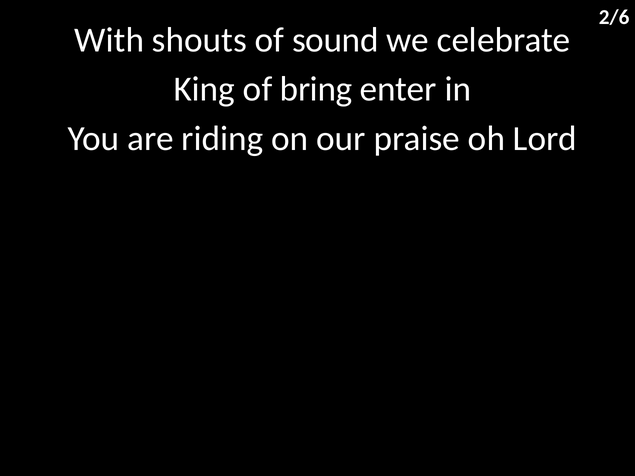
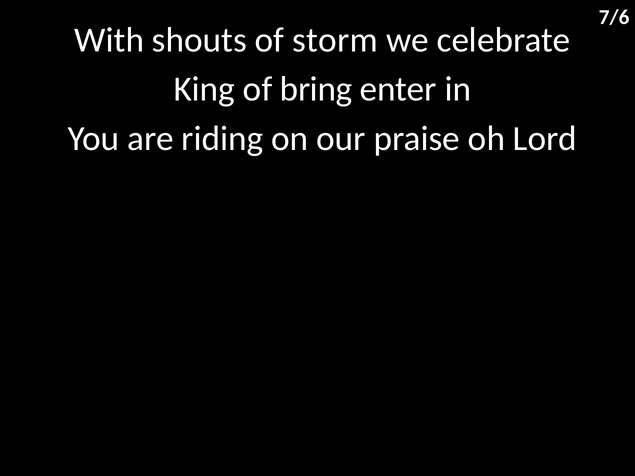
2/6: 2/6 -> 7/6
sound: sound -> storm
